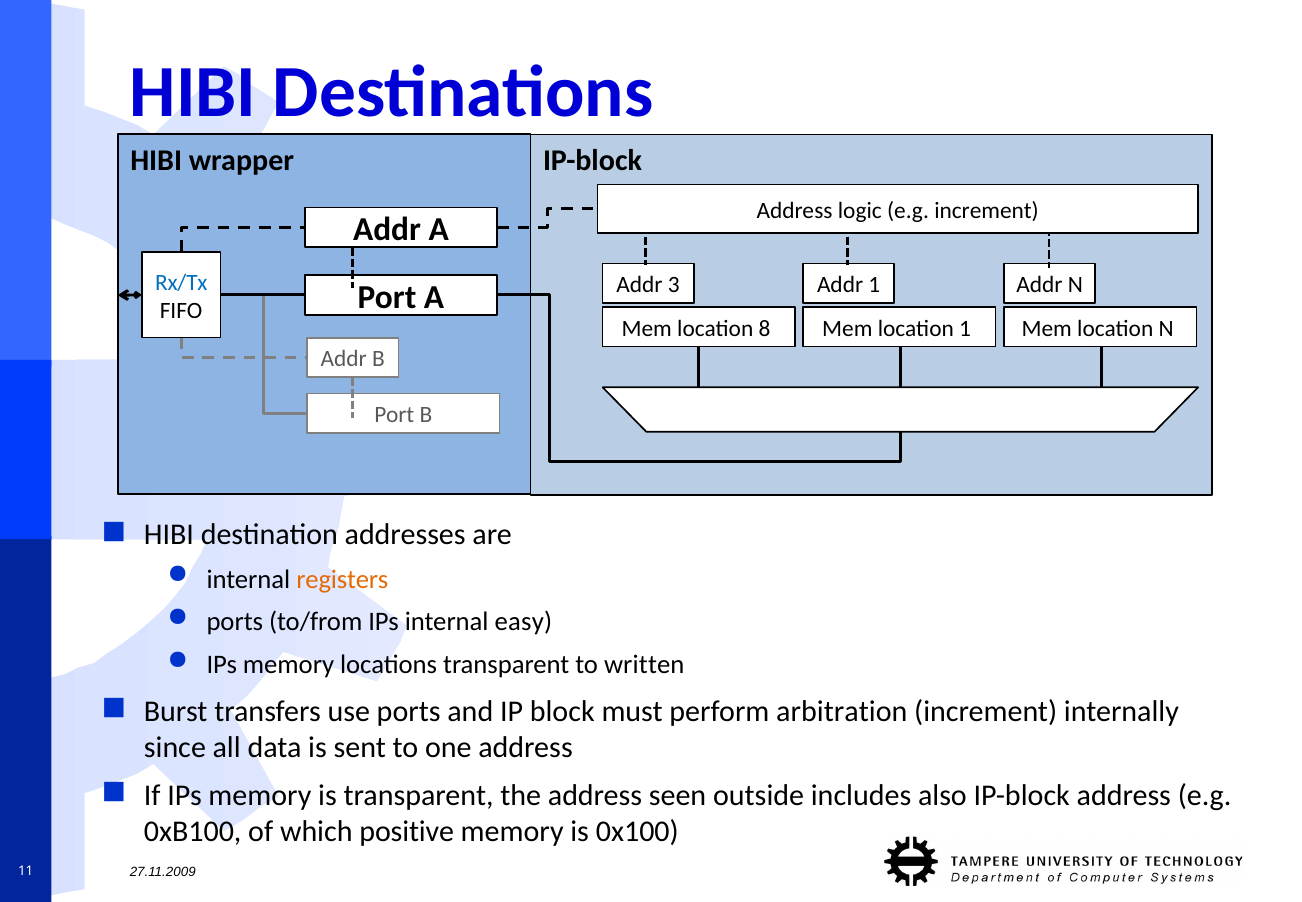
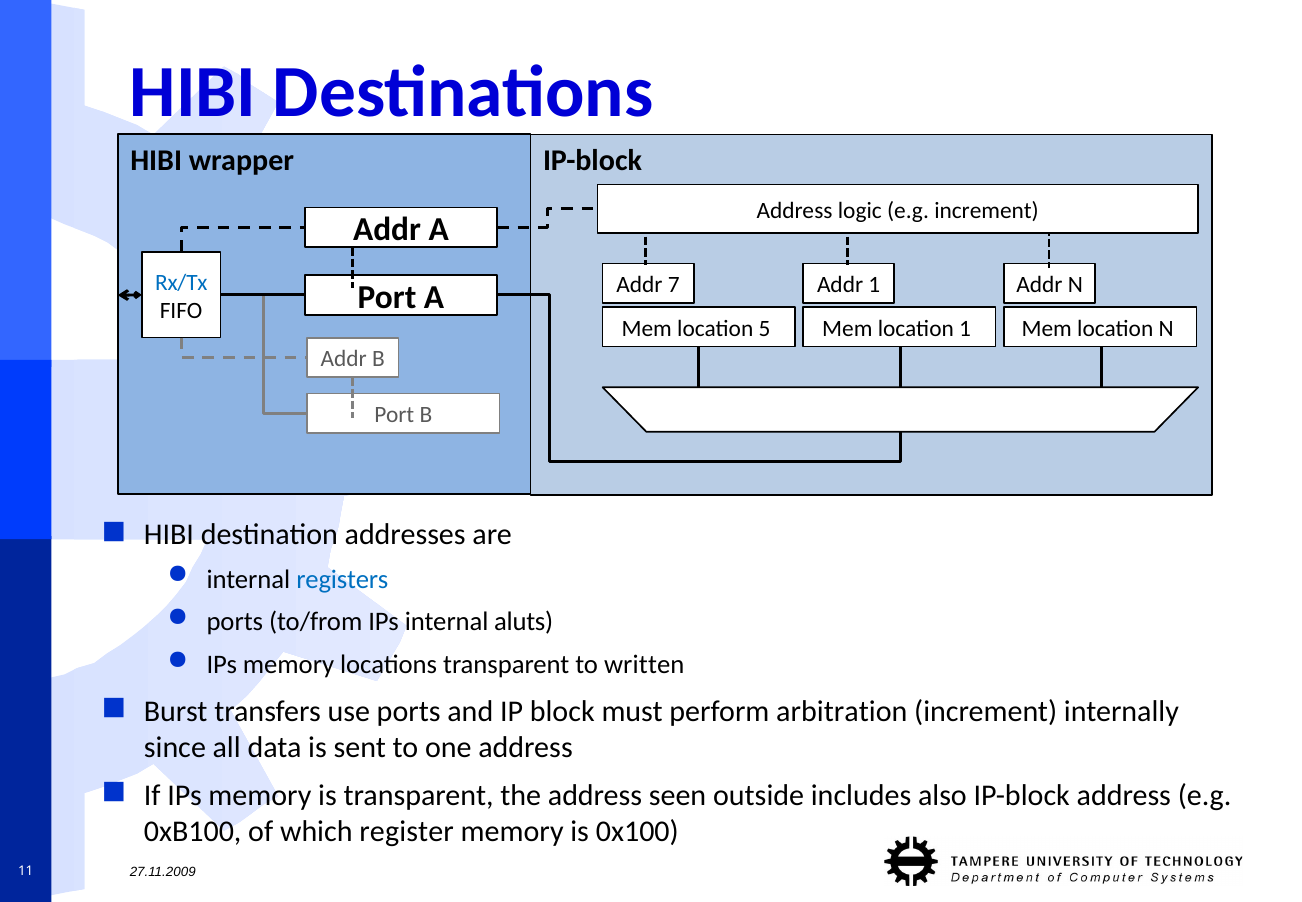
3: 3 -> 7
8: 8 -> 5
registers colour: orange -> blue
easy: easy -> aluts
positive: positive -> register
